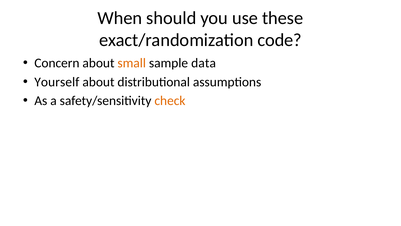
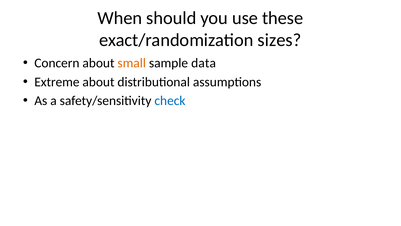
code: code -> sizes
Yourself: Yourself -> Extreme
check colour: orange -> blue
